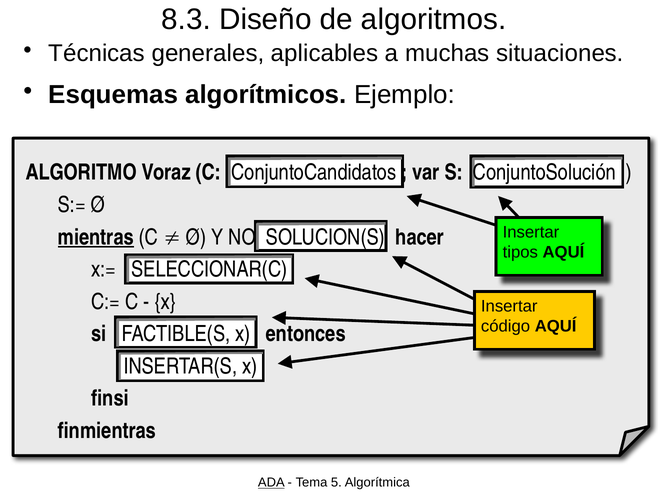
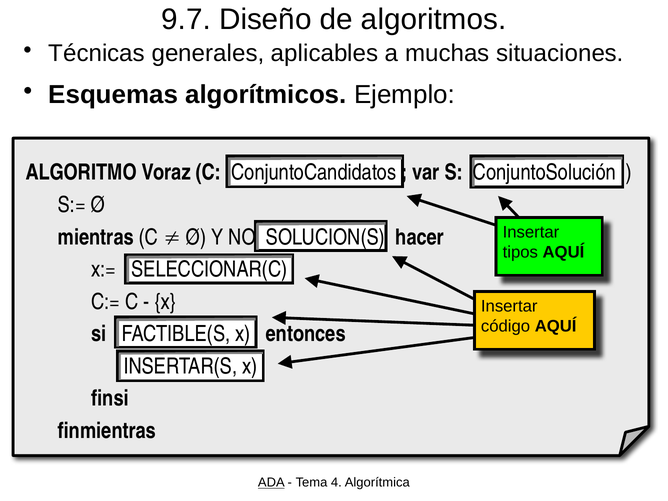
8.3: 8.3 -> 9.7
mientras underline: present -> none
5: 5 -> 4
